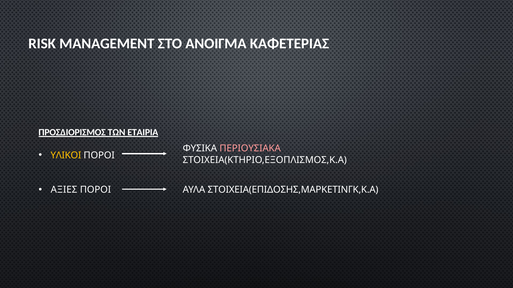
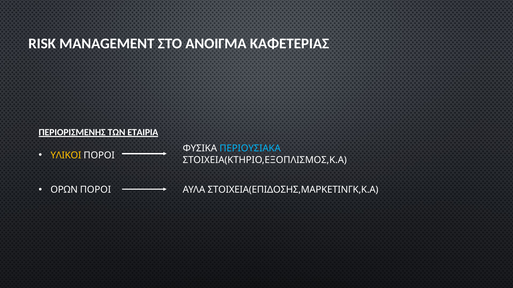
ΠΡΟΣΔΙΟΡΙΣΜΟΣ: ΠΡΟΣΔΙΟΡΙΣΜΟΣ -> ΠΕΡΙΟΡΙΣΜΕΝΗΣ
ΠΕΡΙΟΥΣΙΑΚΑ colour: pink -> light blue
ΑΞΙΕΣ: ΑΞΙΕΣ -> ΟΡΩΝ
